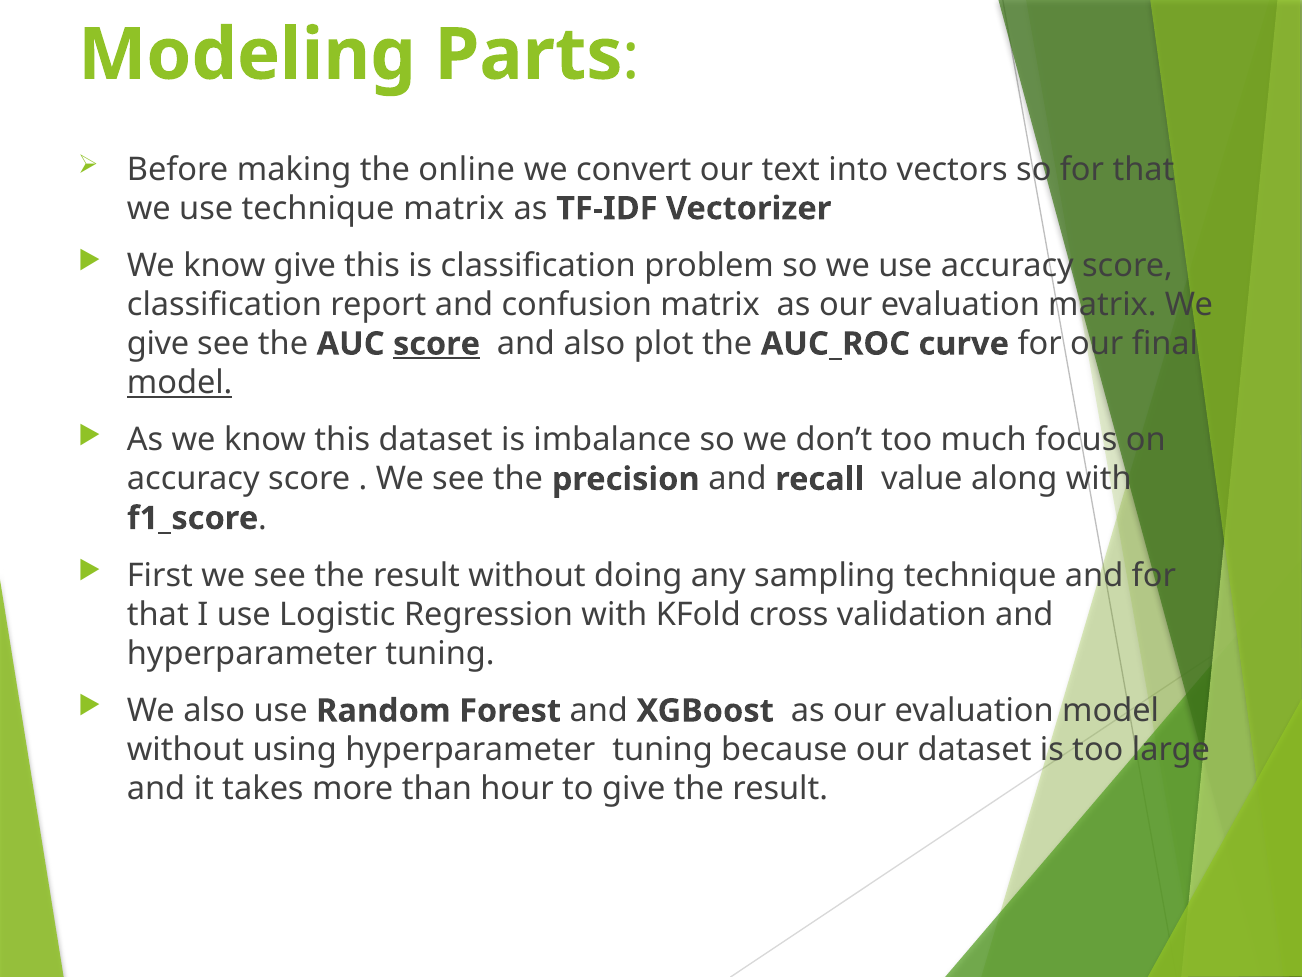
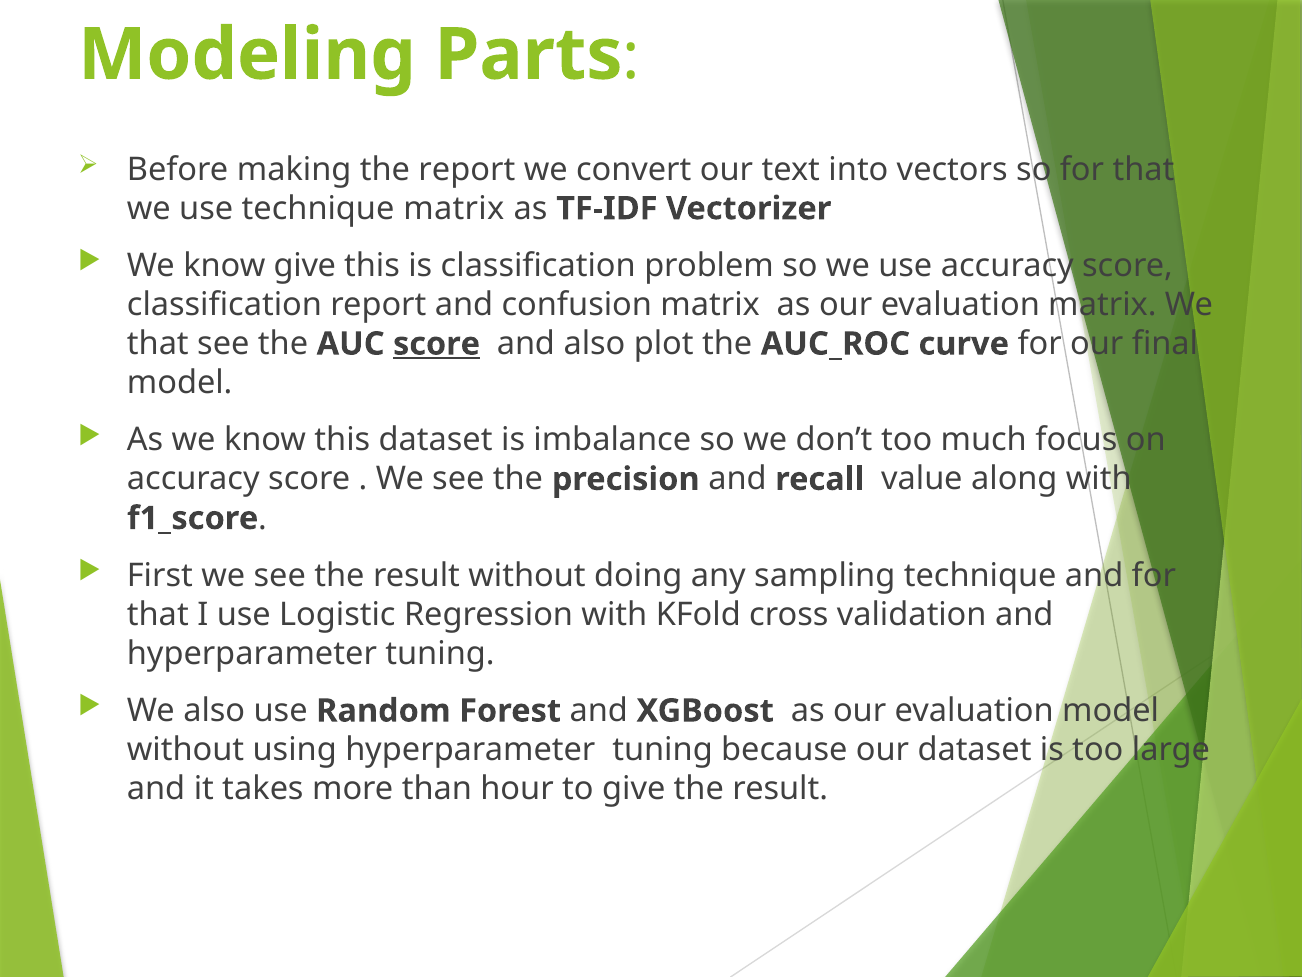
the online: online -> report
give at (158, 344): give -> that
model at (180, 383) underline: present -> none
